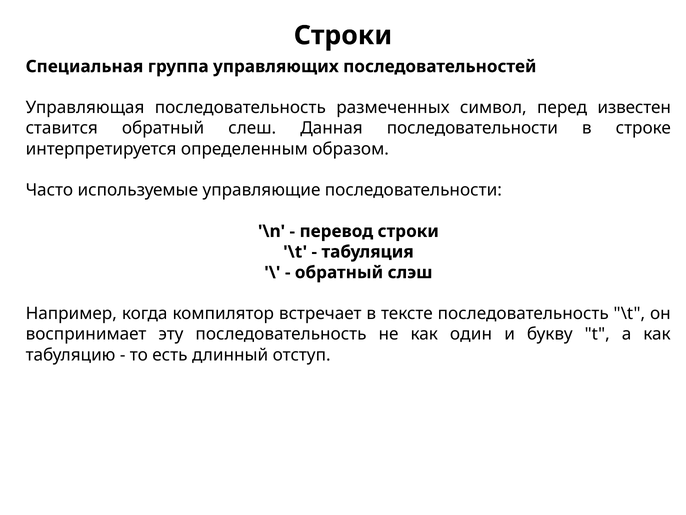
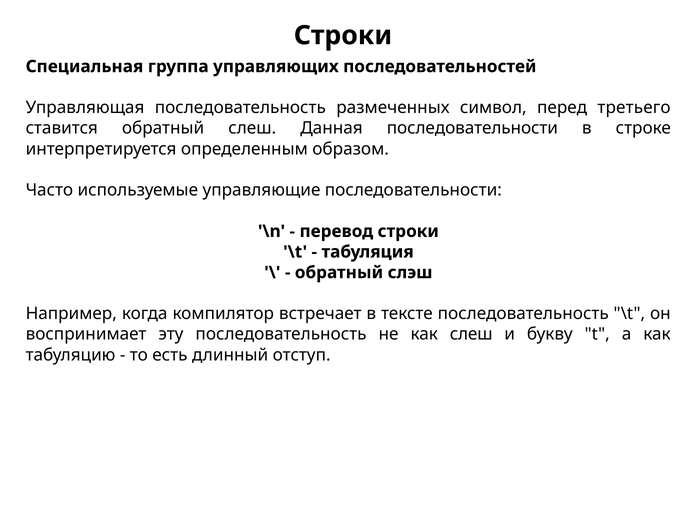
известен: известен -> третьего
как один: один -> слеш
